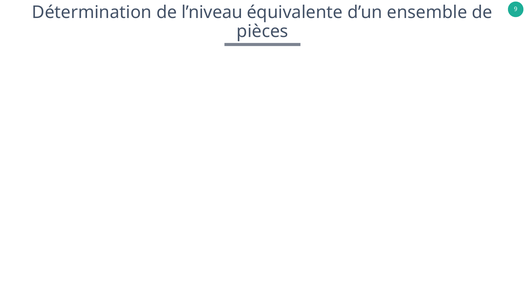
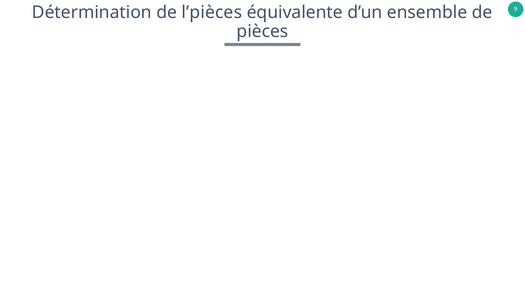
l’niveau: l’niveau -> l’pièces
